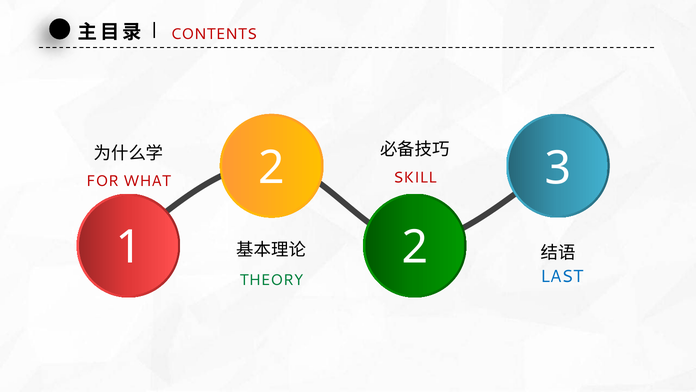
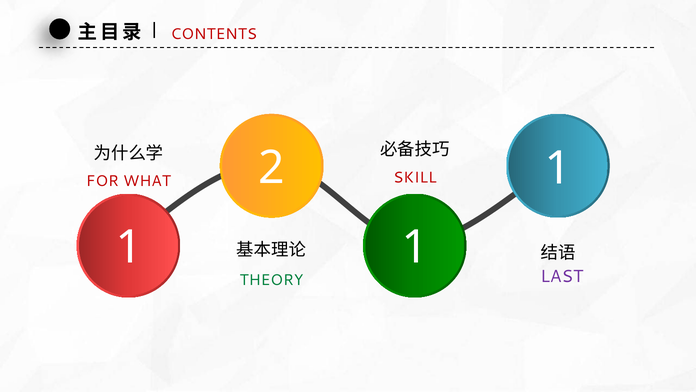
2 3: 3 -> 1
1 2: 2 -> 1
LAST colour: blue -> purple
